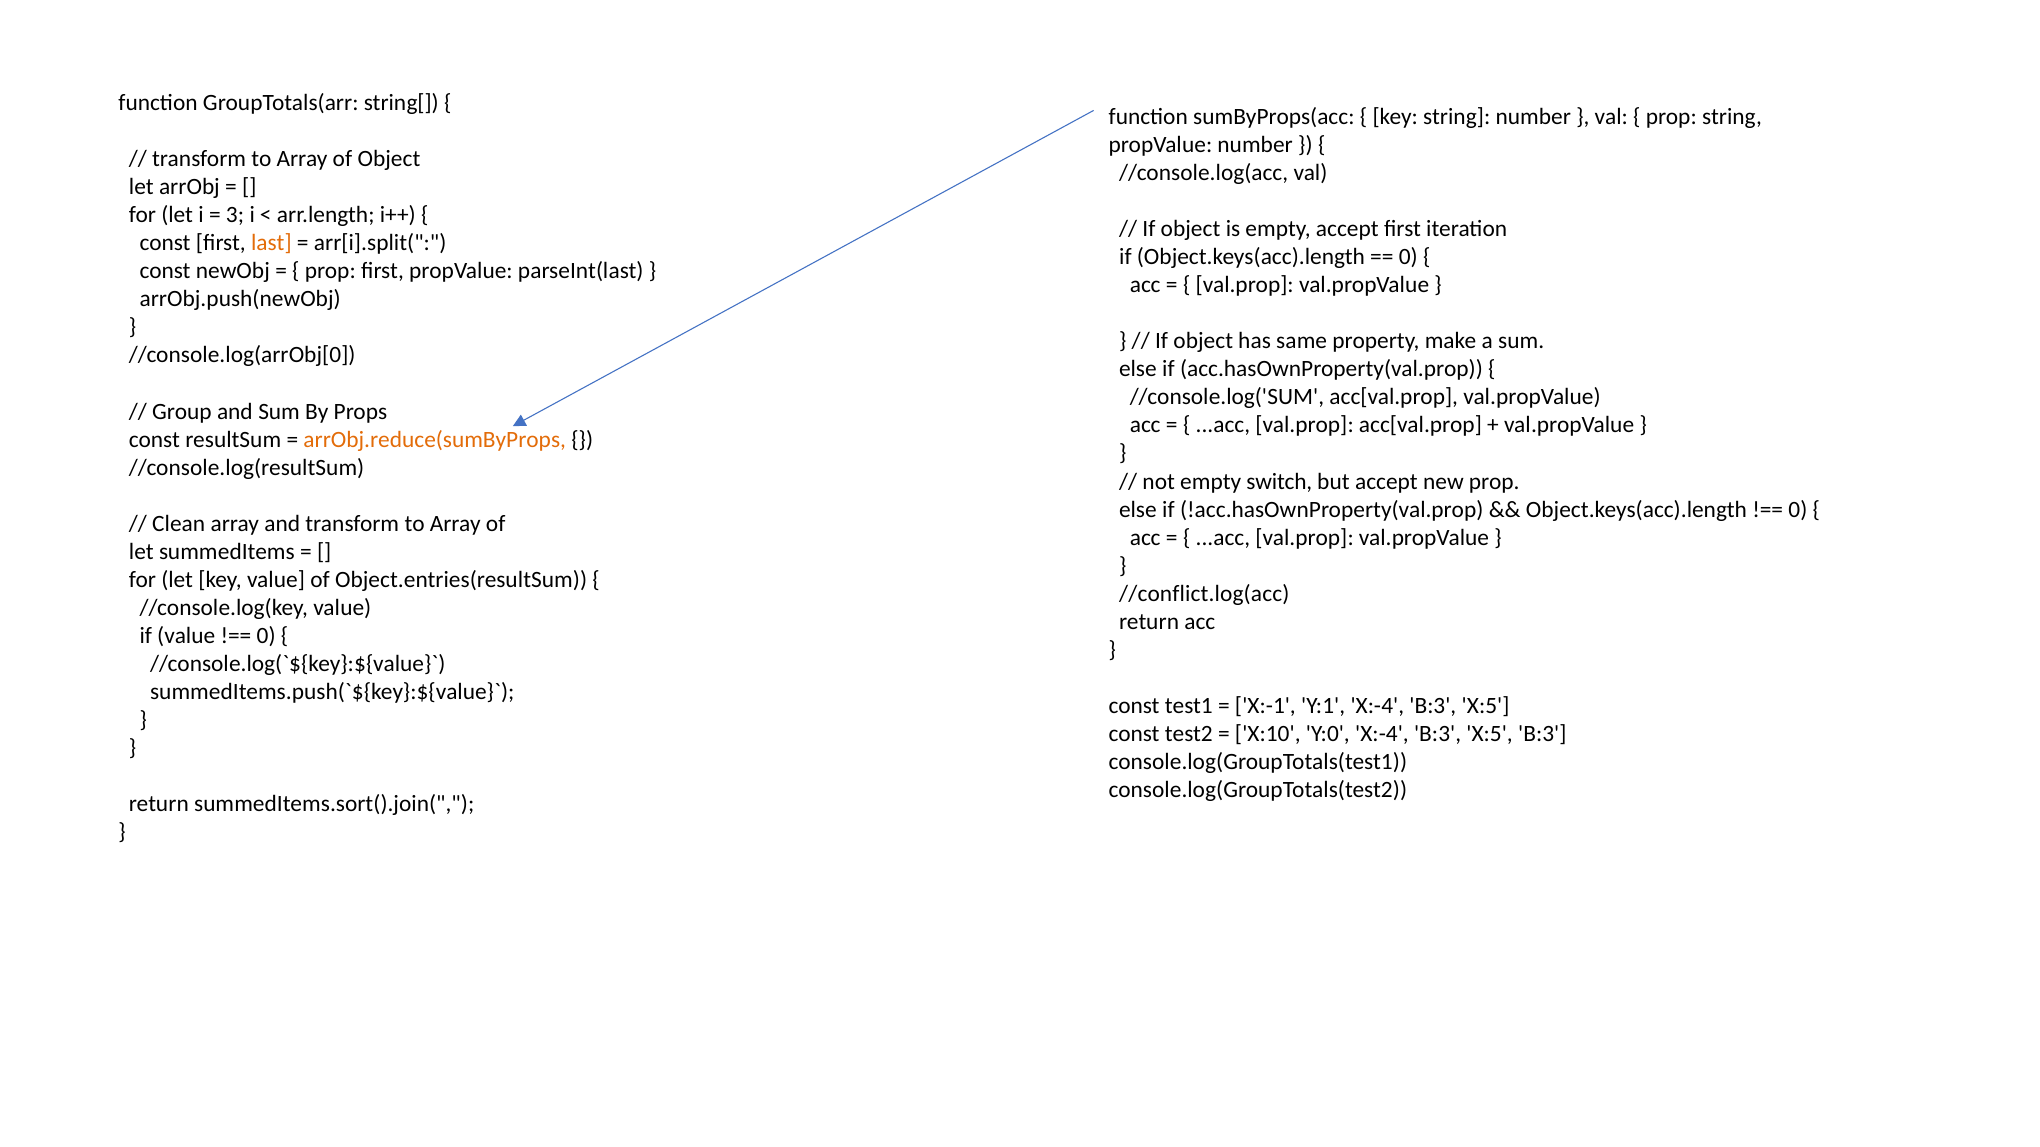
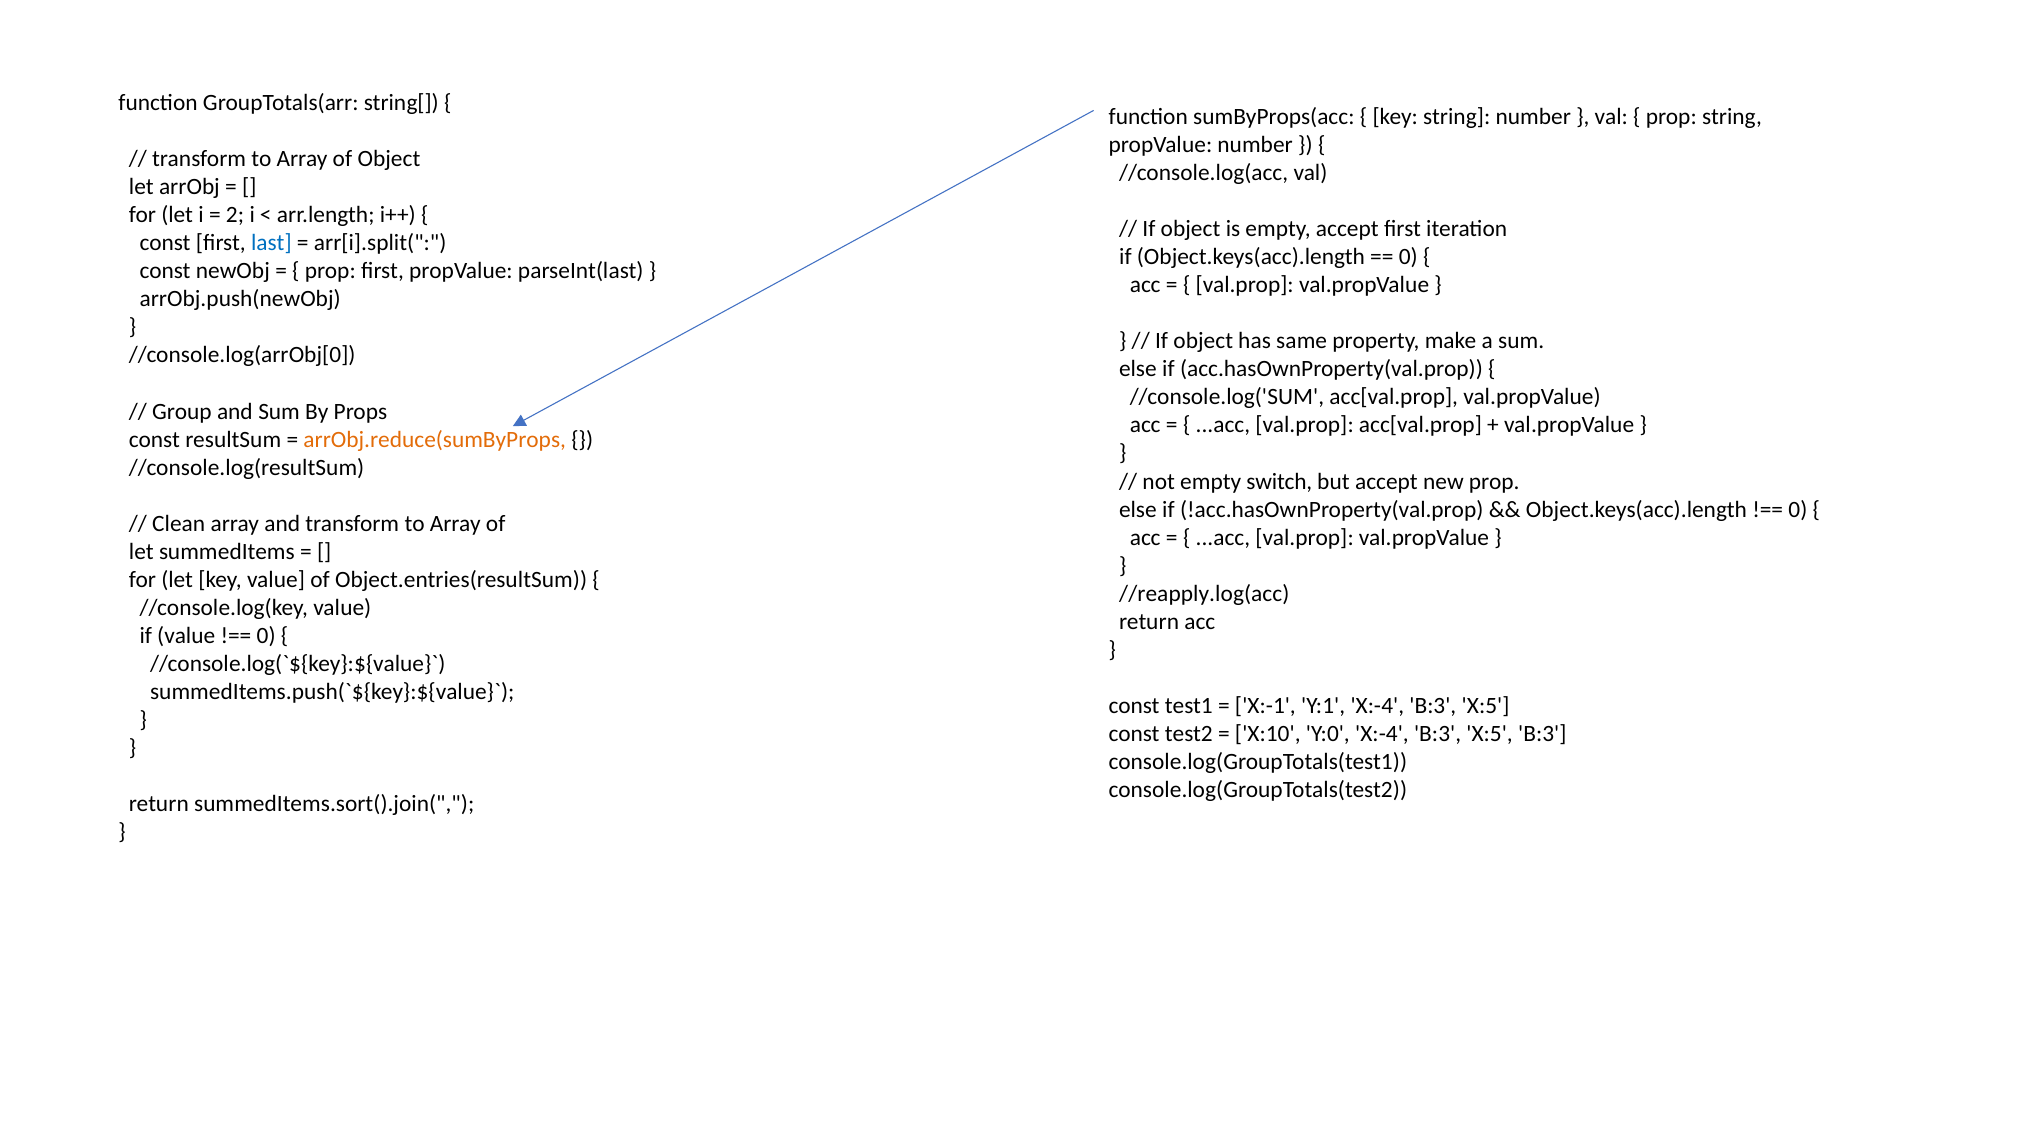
3: 3 -> 2
last colour: orange -> blue
//conflict.log(acc: //conflict.log(acc -> //reapply.log(acc
